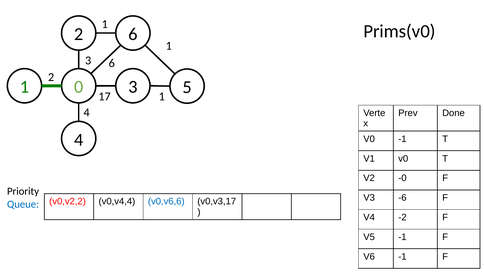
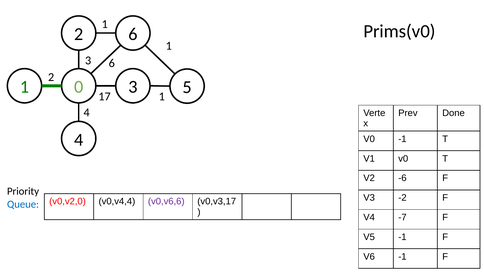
-0: -0 -> -6
-6: -6 -> -2
v0,v2,2: v0,v2,2 -> v0,v2,0
v0,v6,6 colour: blue -> purple
-2: -2 -> -7
